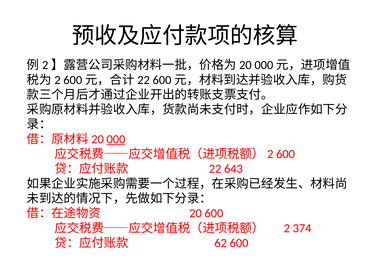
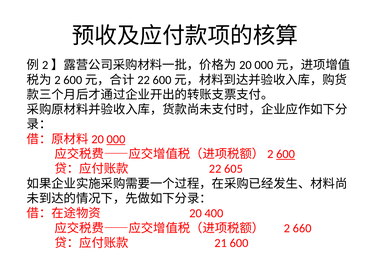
600 at (286, 154) underline: none -> present
643: 643 -> 605
20 600: 600 -> 400
374: 374 -> 660
62: 62 -> 21
